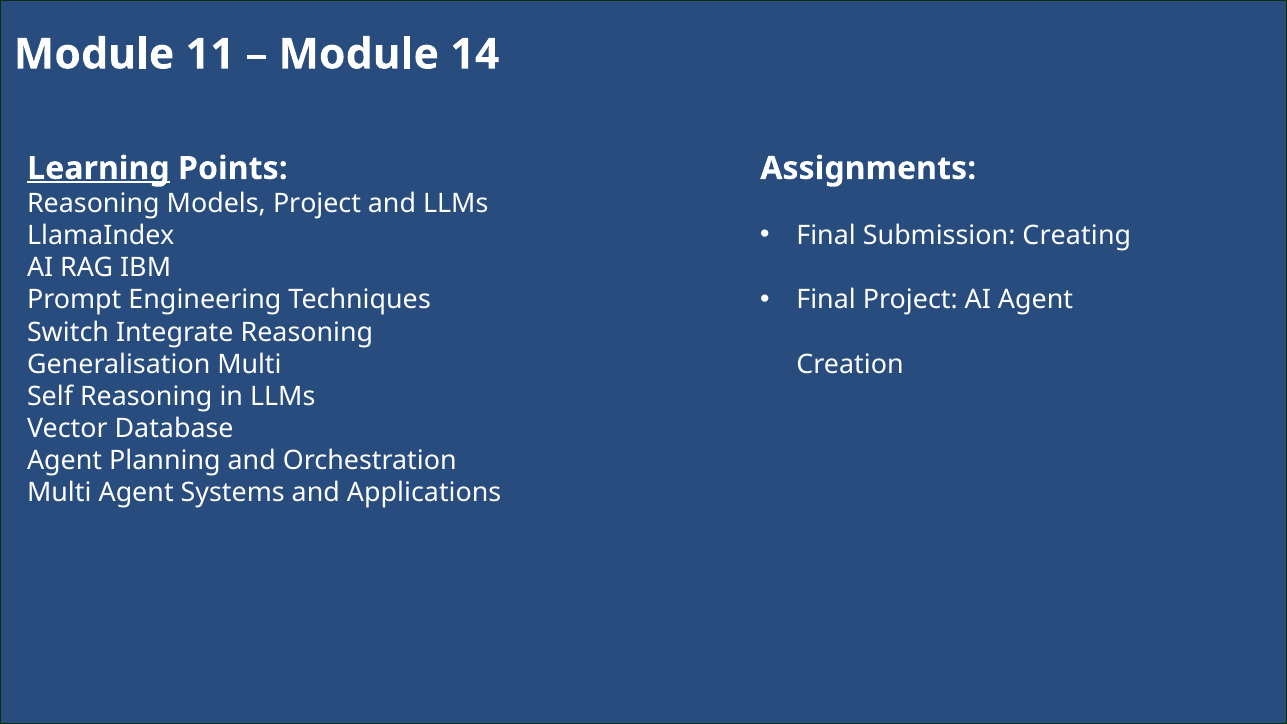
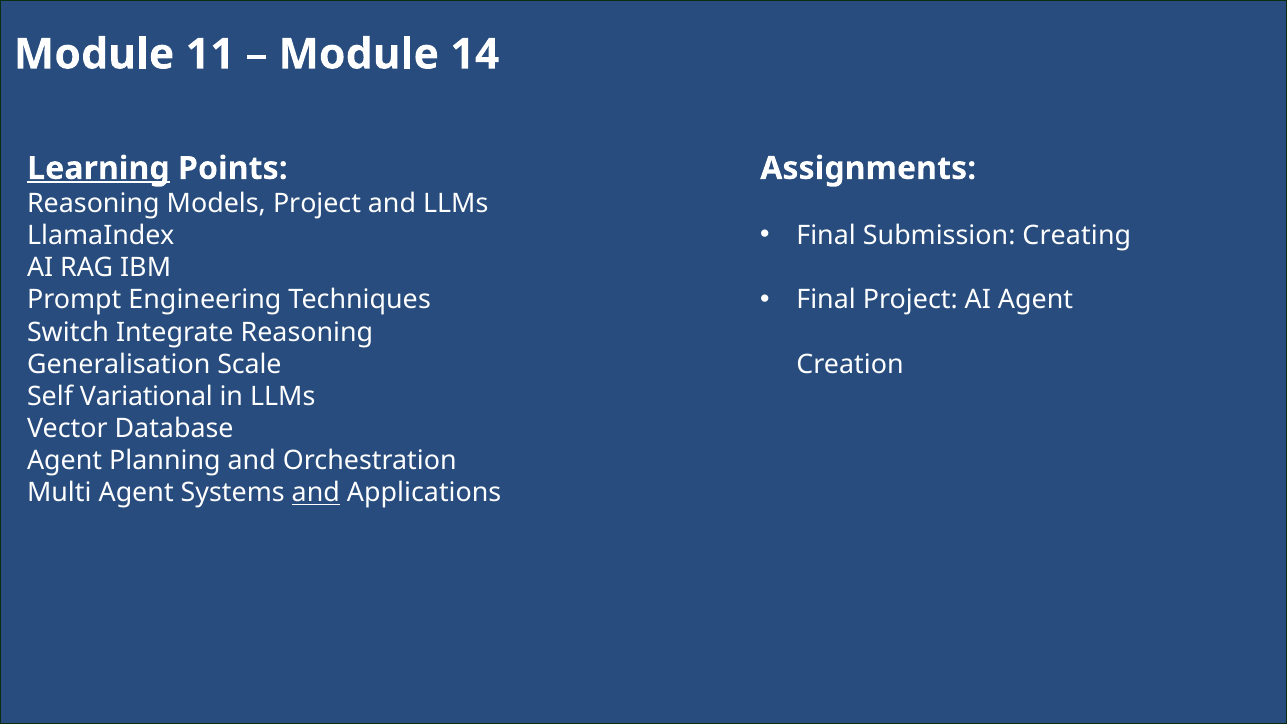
Generalisation Multi: Multi -> Scale
Self Reasoning: Reasoning -> Variational
and at (316, 493) underline: none -> present
